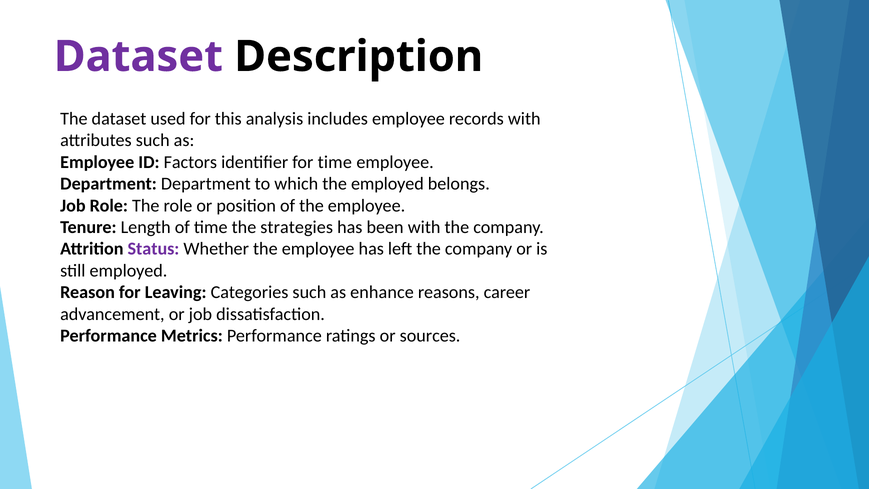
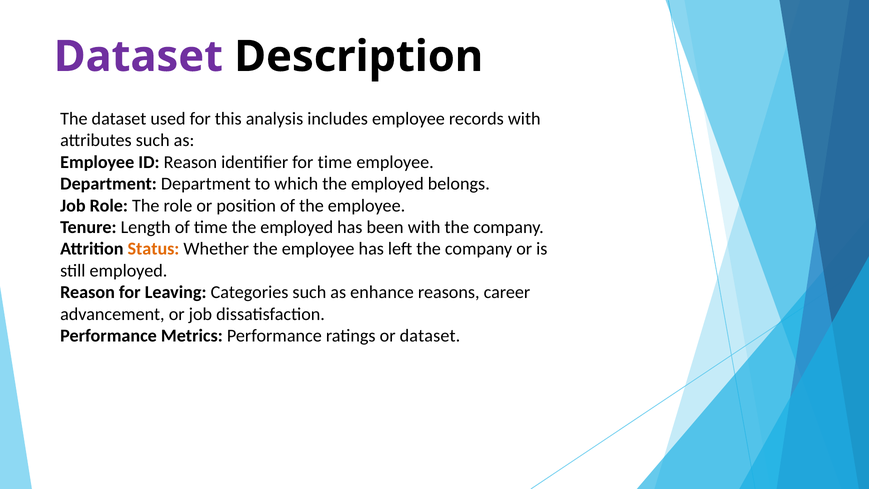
ID Factors: Factors -> Reason
time the strategies: strategies -> employed
Status colour: purple -> orange
or sources: sources -> dataset
